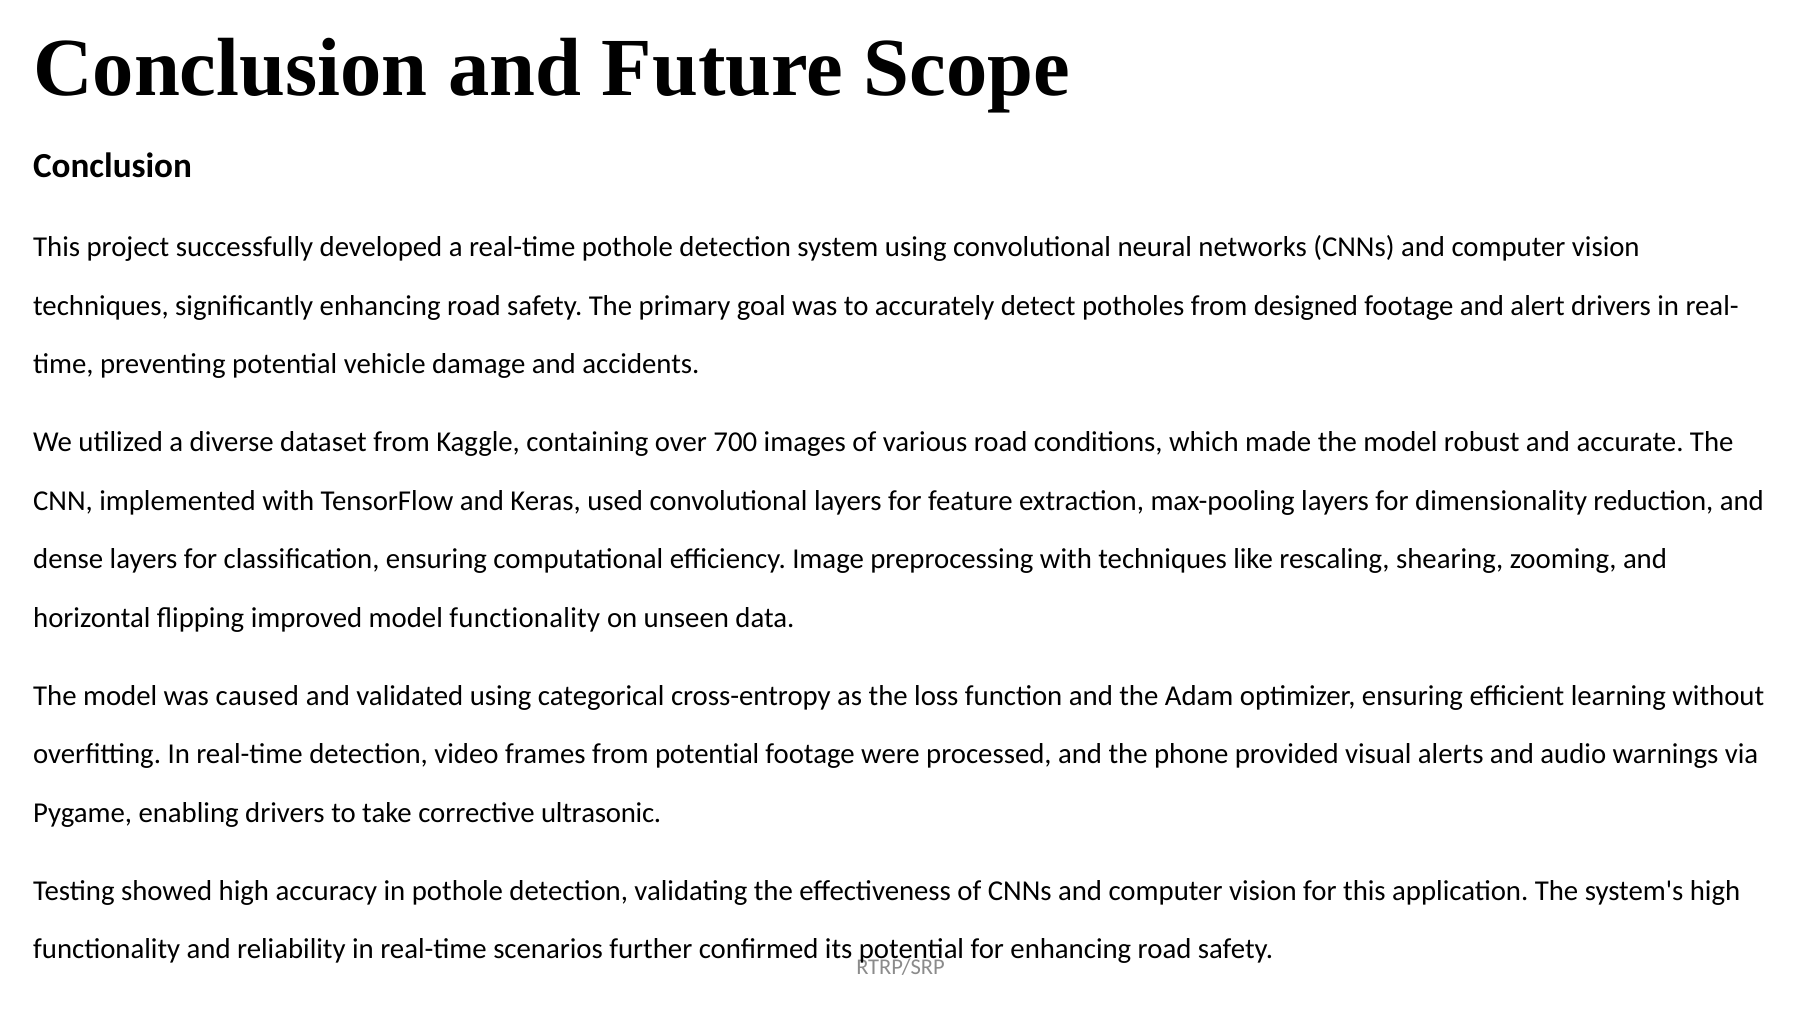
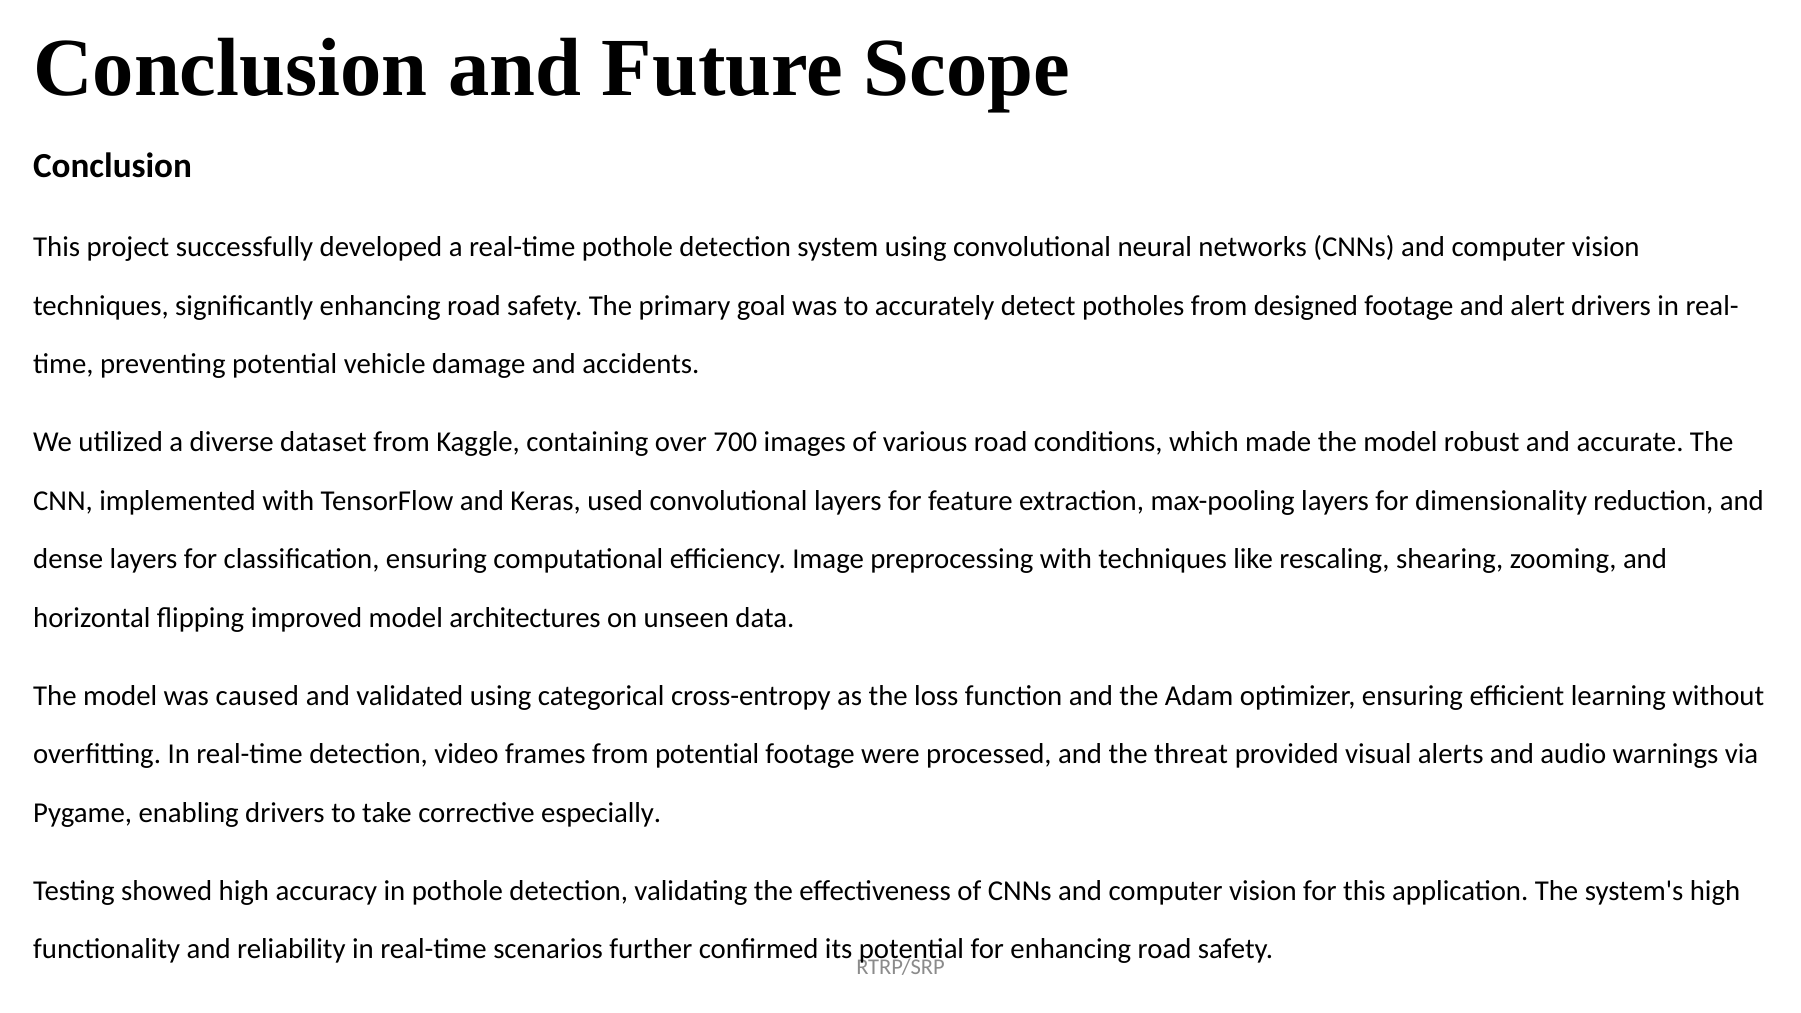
model functionality: functionality -> architectures
phone: phone -> threat
ultrasonic: ultrasonic -> especially
